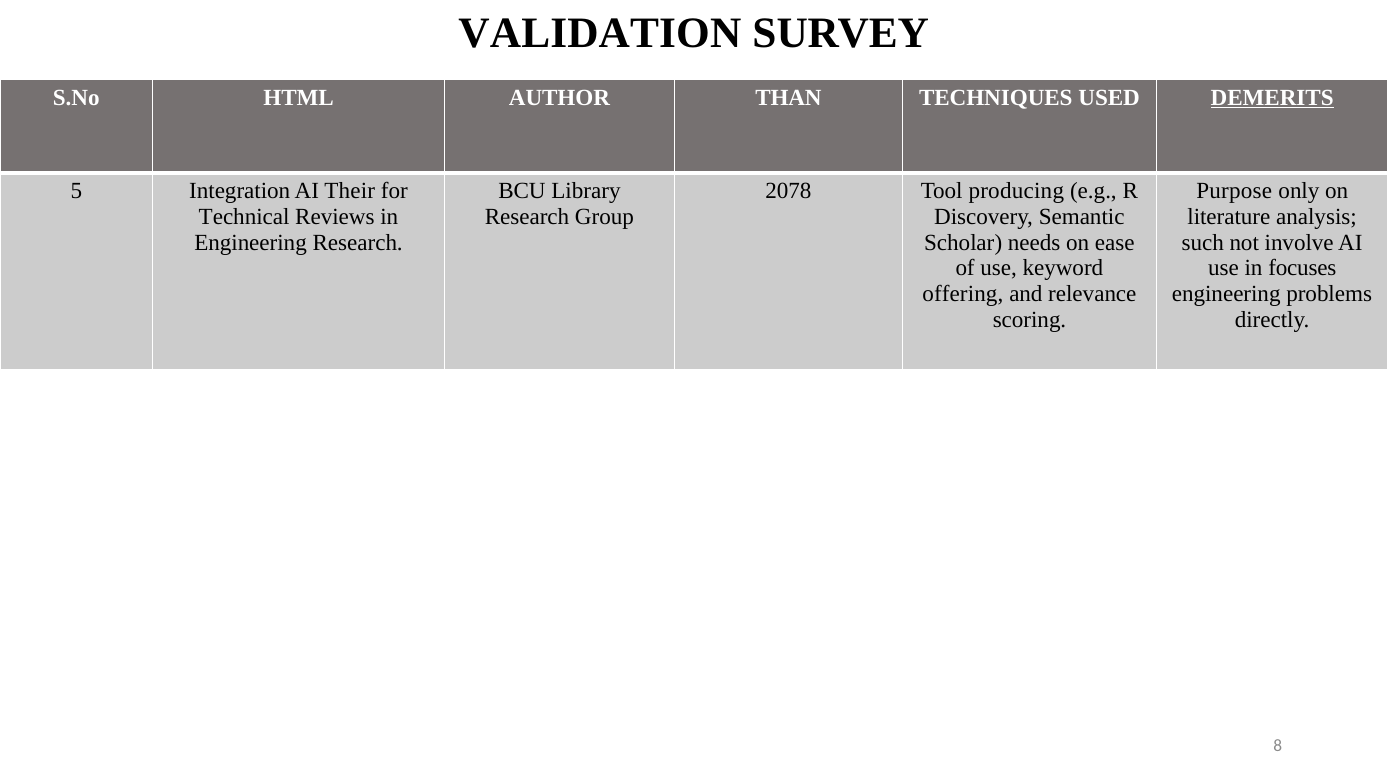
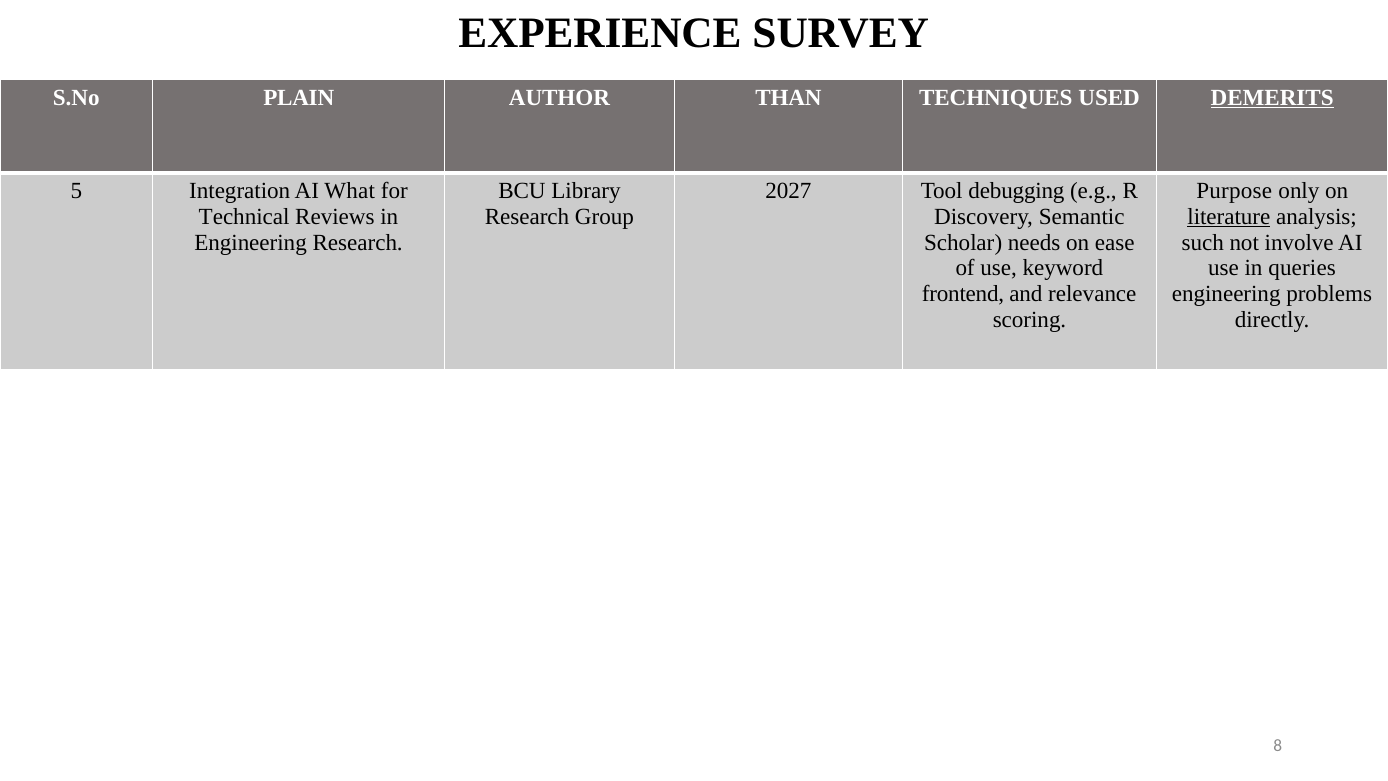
VALIDATION: VALIDATION -> EXPERIENCE
HTML: HTML -> PLAIN
Their: Their -> What
2078: 2078 -> 2027
producing: producing -> debugging
literature underline: none -> present
focuses: focuses -> queries
offering: offering -> frontend
